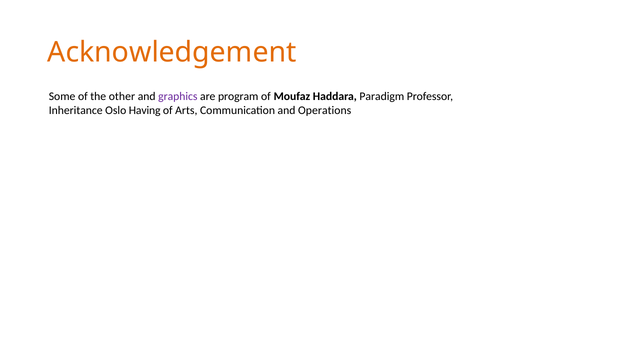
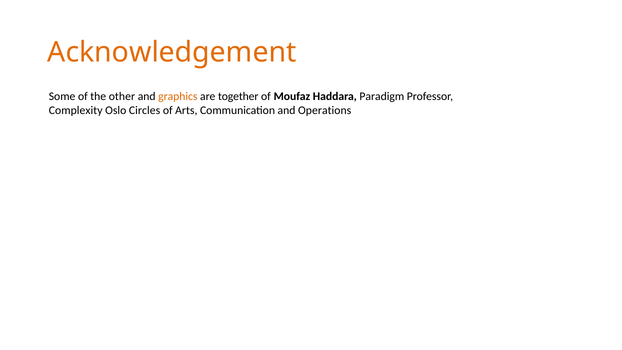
graphics colour: purple -> orange
program: program -> together
Inheritance: Inheritance -> Complexity
Having: Having -> Circles
